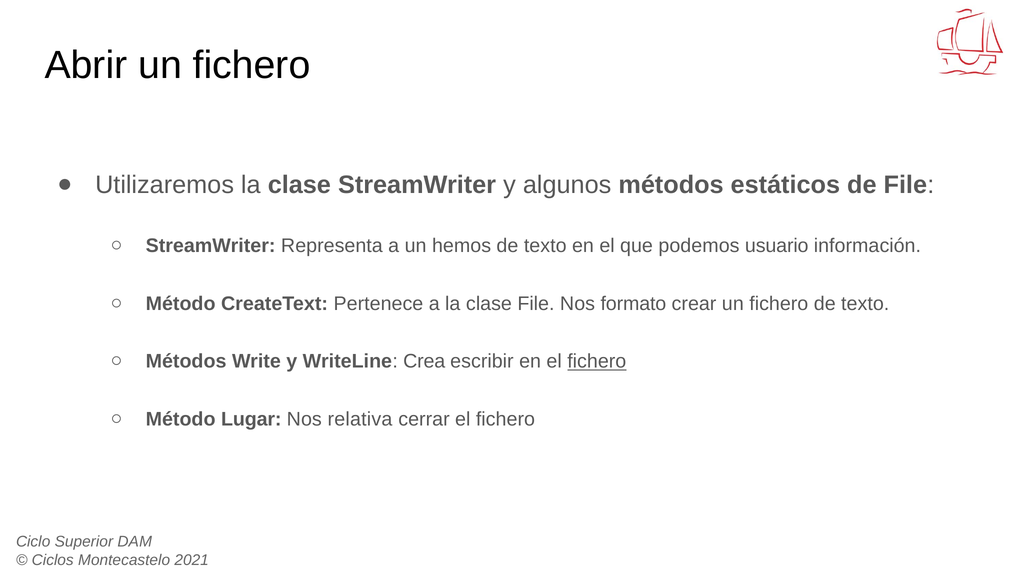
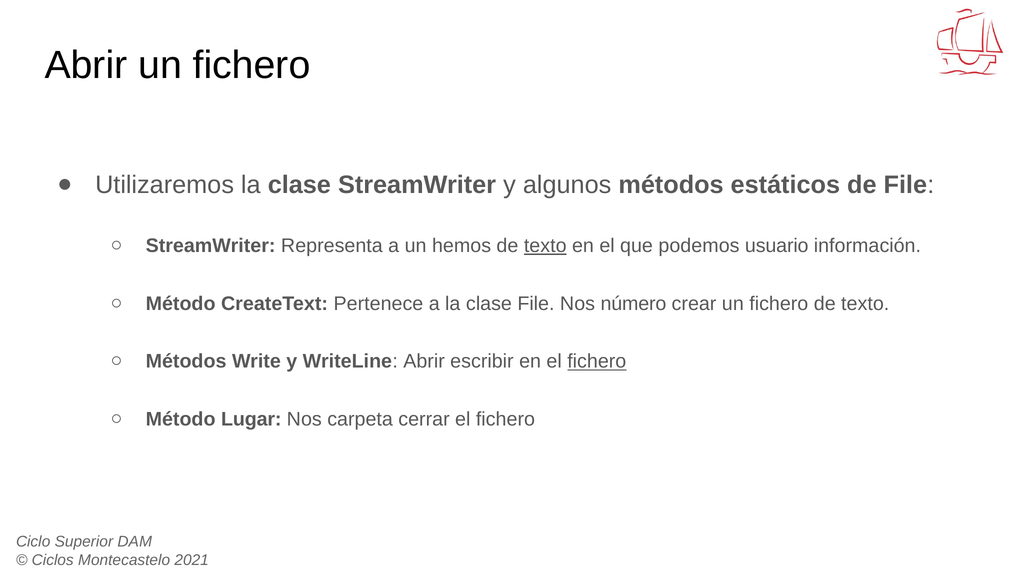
texto at (545, 246) underline: none -> present
formato: formato -> número
WriteLine Crea: Crea -> Abrir
relativa: relativa -> carpeta
